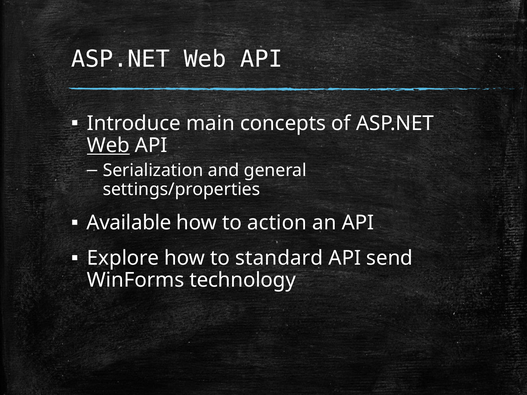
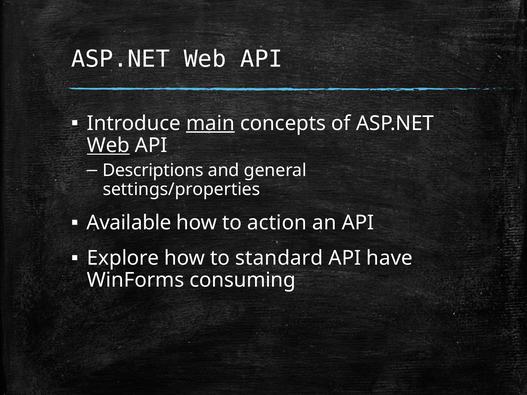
main underline: none -> present
Serialization: Serialization -> Descriptions
send: send -> have
technology: technology -> consuming
